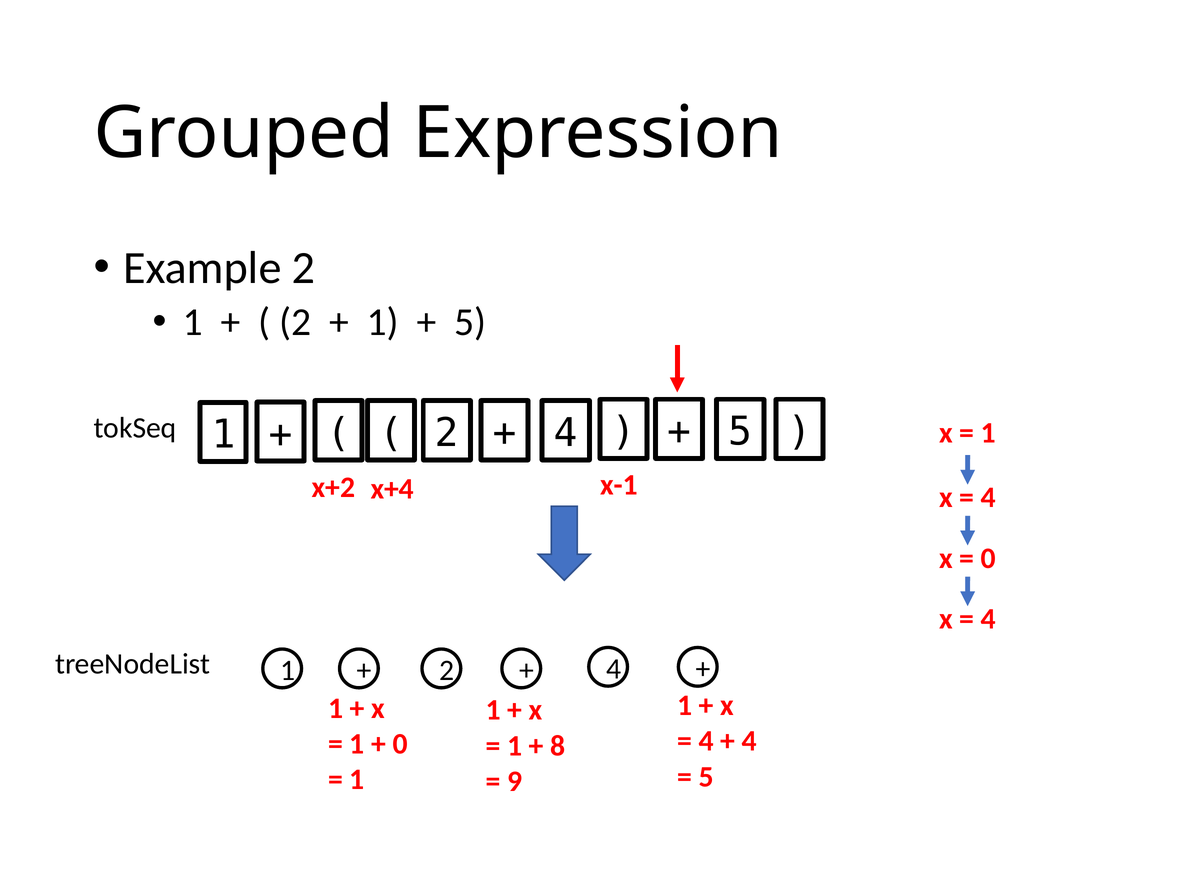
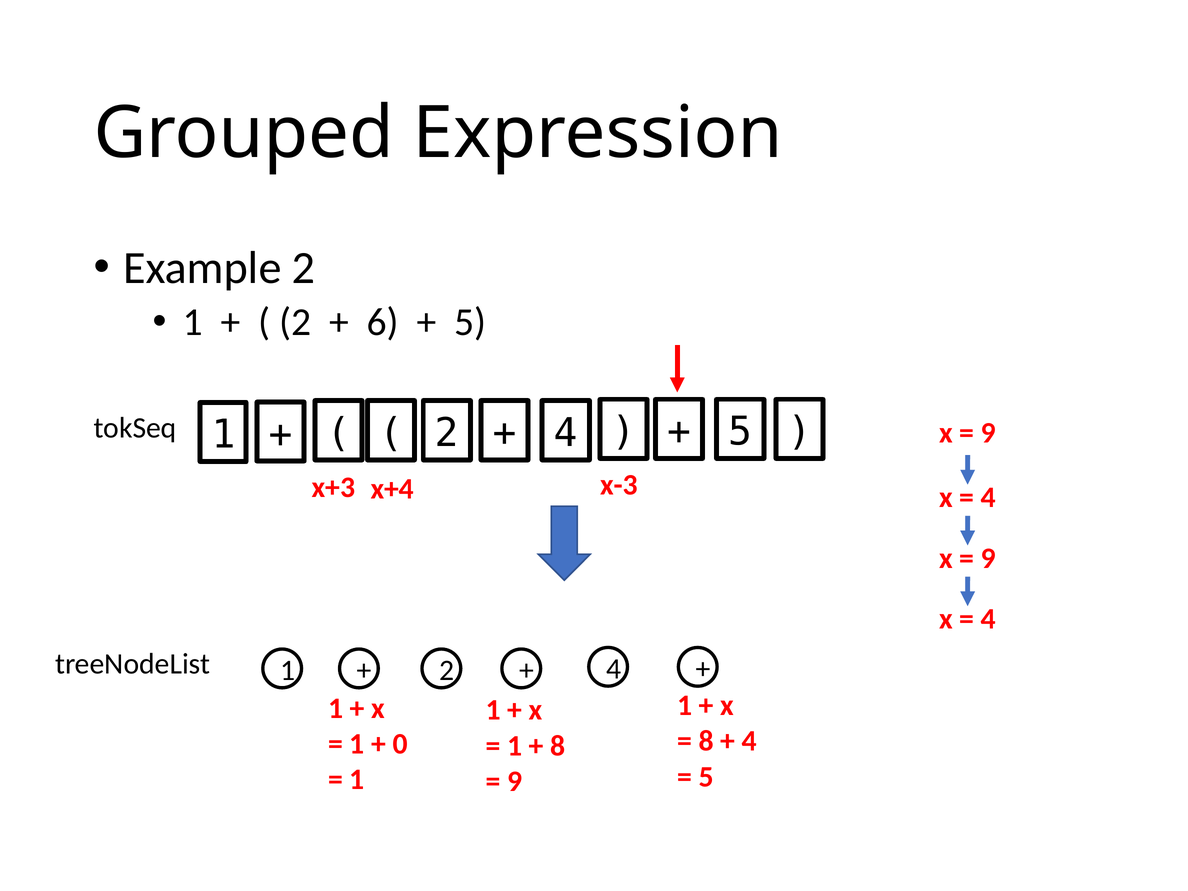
1 at (383, 322): 1 -> 6
1 at (988, 433): 1 -> 9
x-1: x-1 -> x-3
x+2: x+2 -> x+3
0 at (988, 558): 0 -> 9
4 at (706, 741): 4 -> 8
